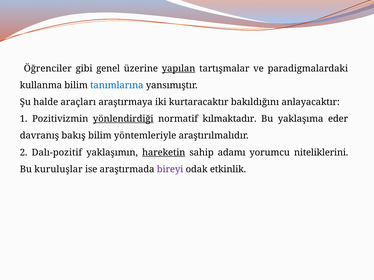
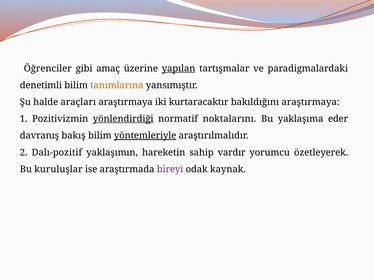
genel: genel -> amaç
kullanma: kullanma -> denetimli
tanımlarına colour: blue -> orange
bakıldığını anlayacaktır: anlayacaktır -> araştırmaya
kılmaktadır: kılmaktadır -> noktalarını
yöntemleriyle underline: none -> present
hareketin underline: present -> none
adamı: adamı -> vardır
niteliklerini: niteliklerini -> özetleyerek
etkinlik: etkinlik -> kaynak
